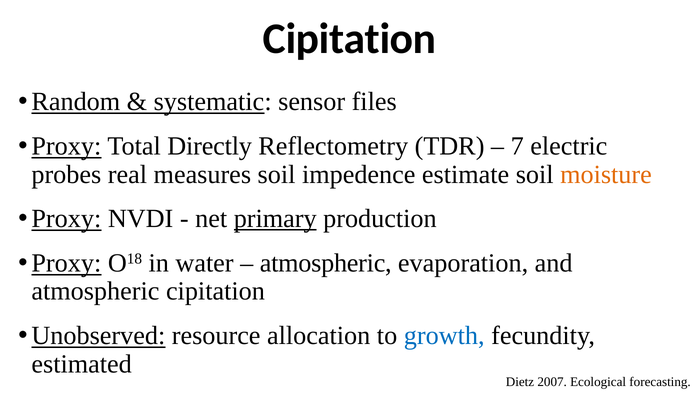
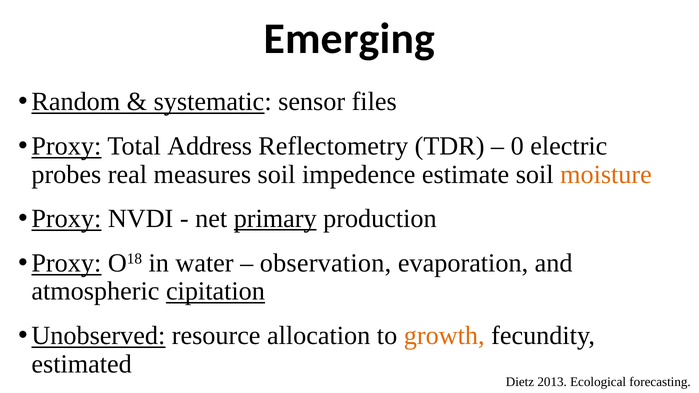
Cipitation at (350, 39): Cipitation -> Emerging
Directly: Directly -> Address
7: 7 -> 0
atmospheric at (326, 263): atmospheric -> observation
cipitation at (215, 291) underline: none -> present
growth colour: blue -> orange
2007: 2007 -> 2013
